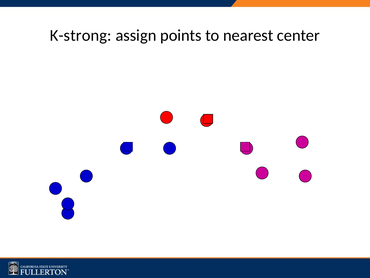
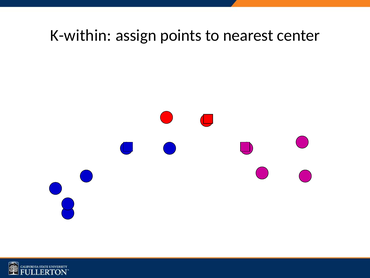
K-strong: K-strong -> K-within
